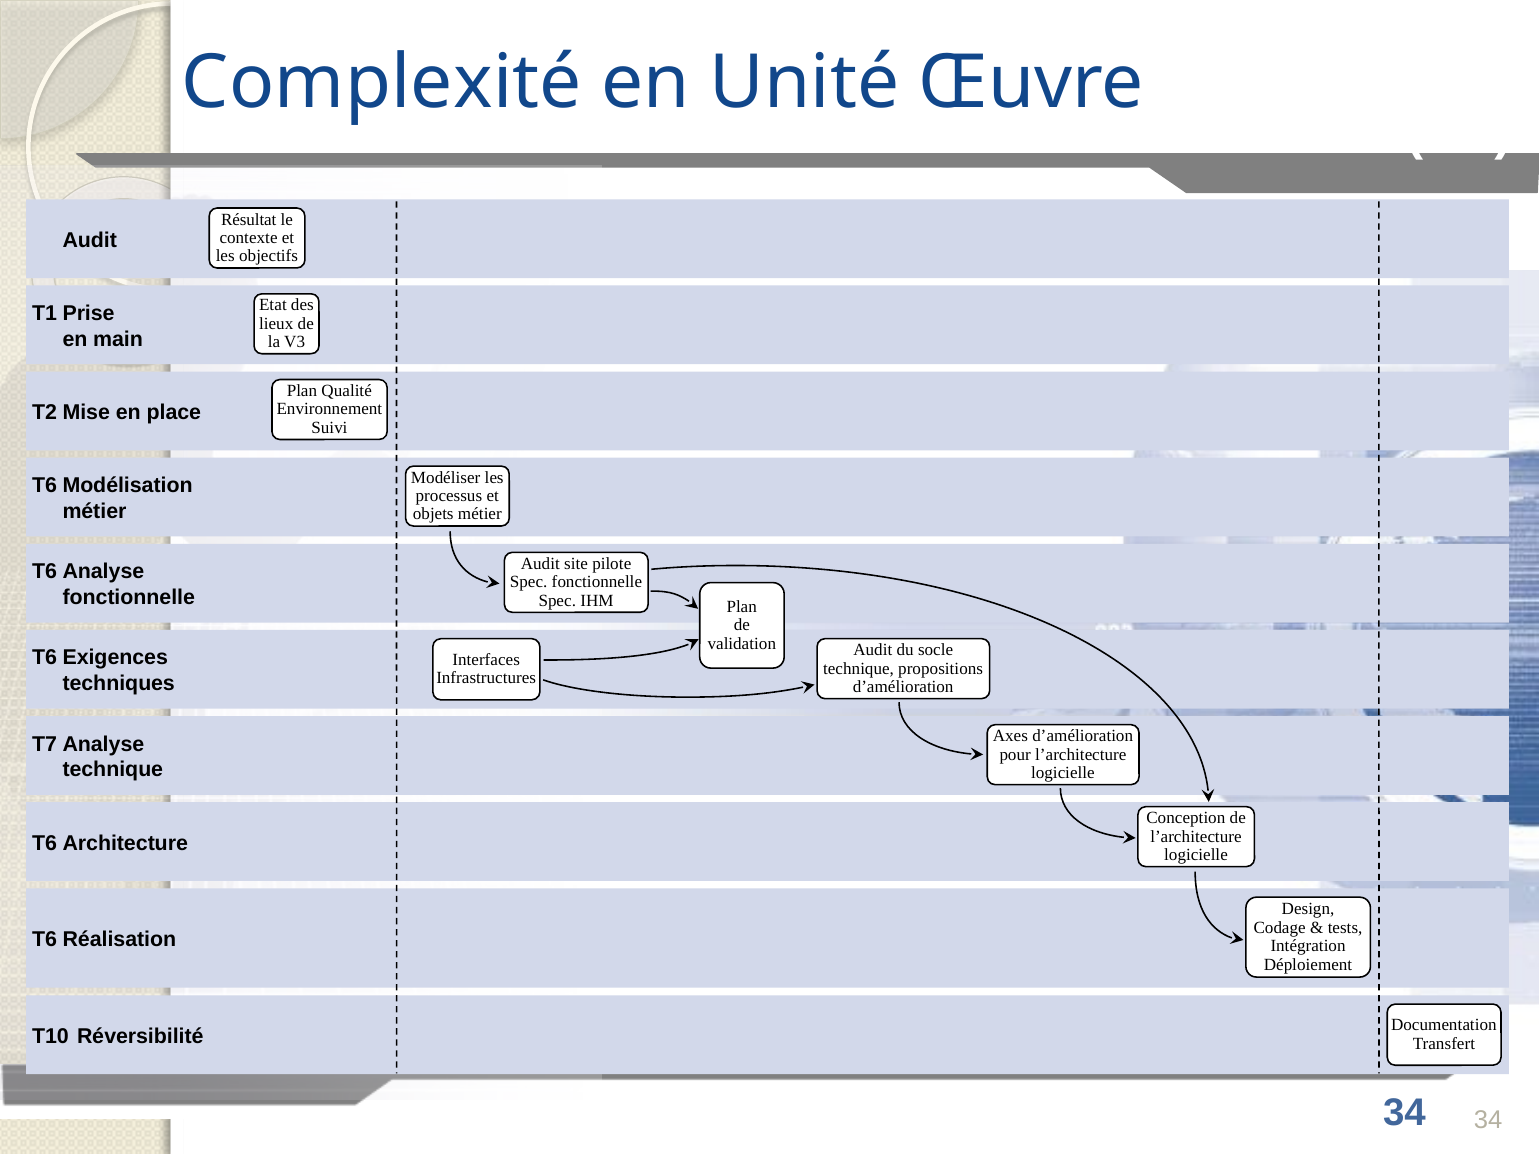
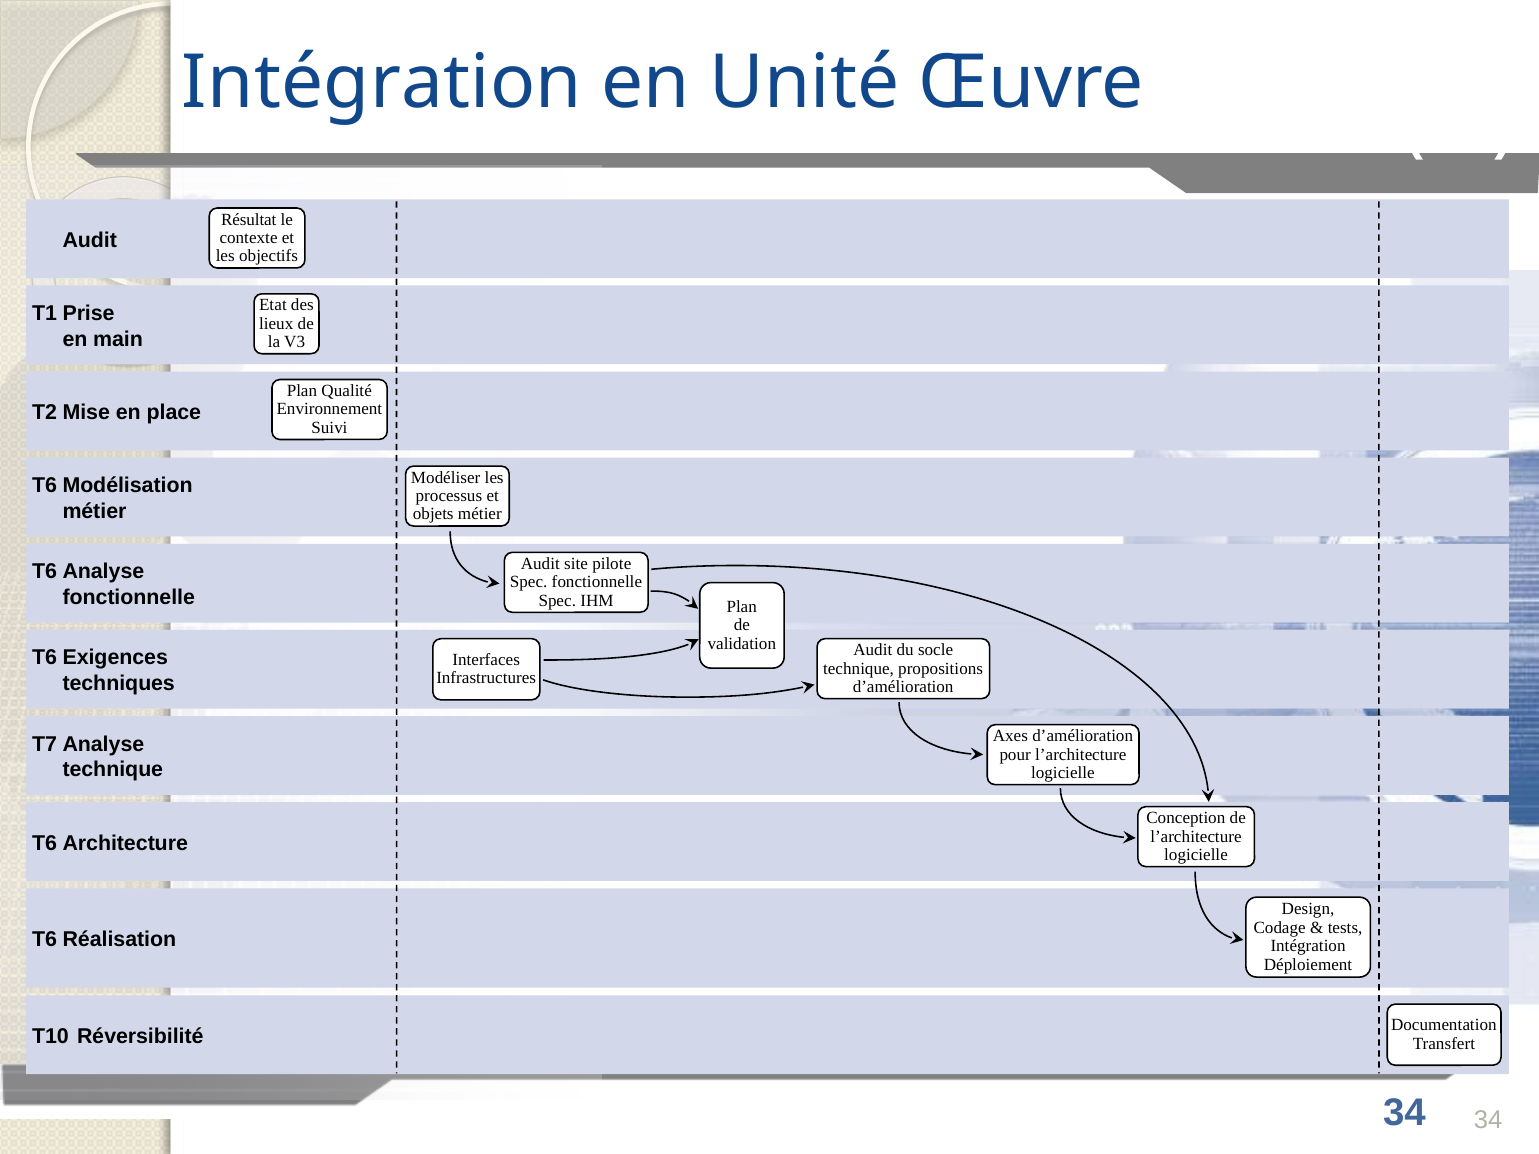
Complexité at (382, 83): Complexité -> Intégration
